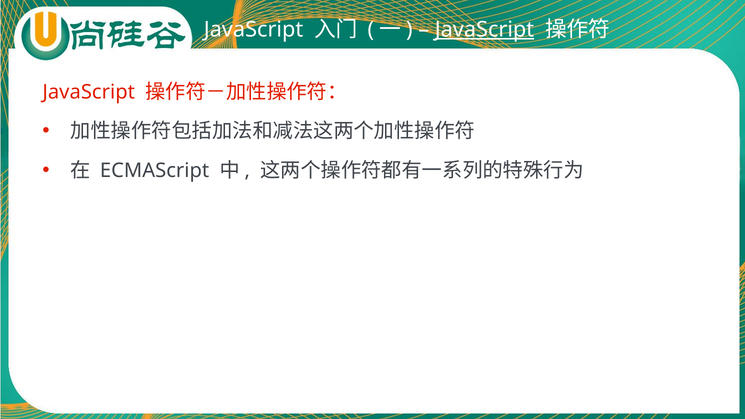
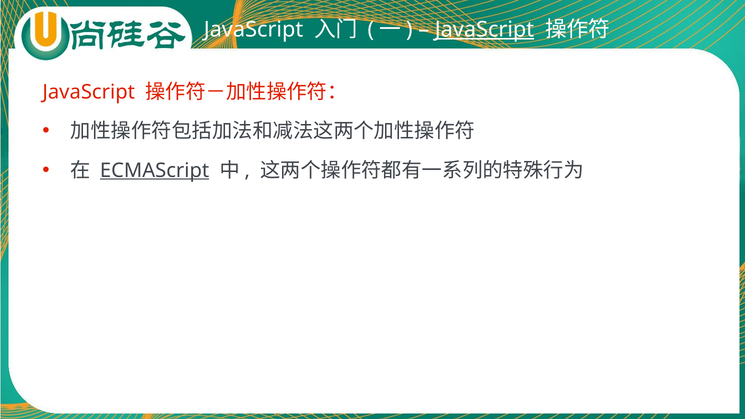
ECMAScript underline: none -> present
